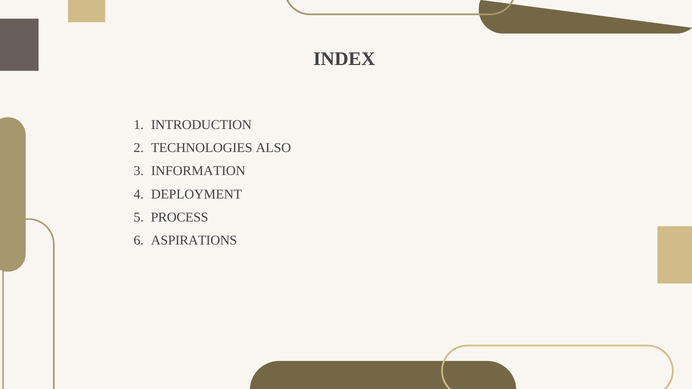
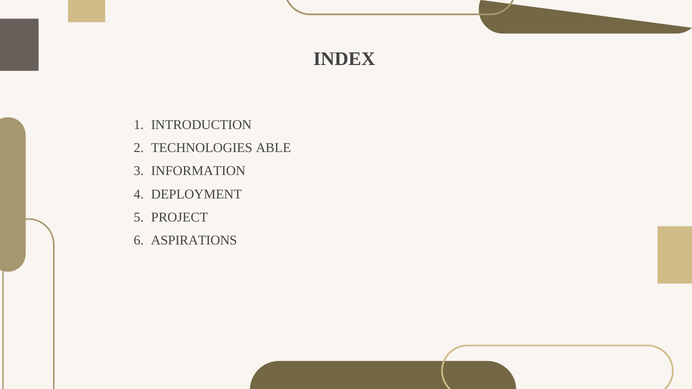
ALSO: ALSO -> ABLE
PROCESS: PROCESS -> PROJECT
